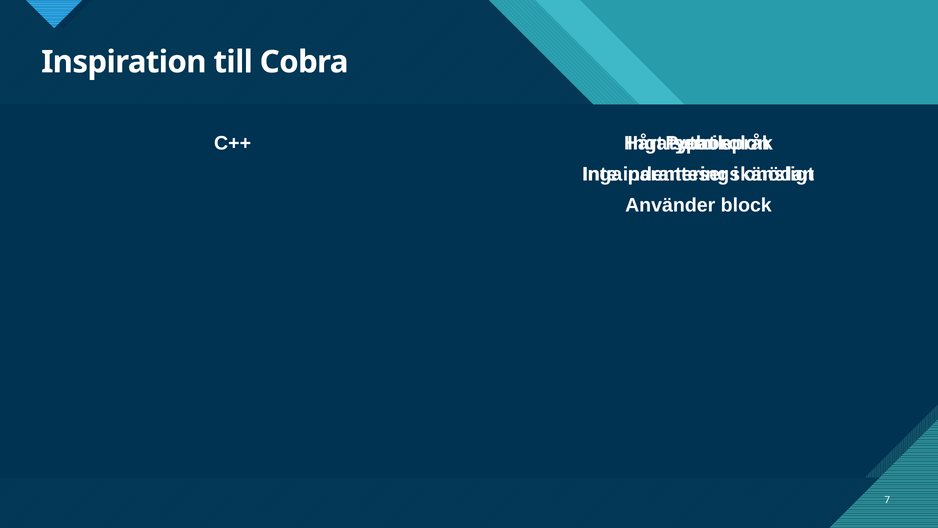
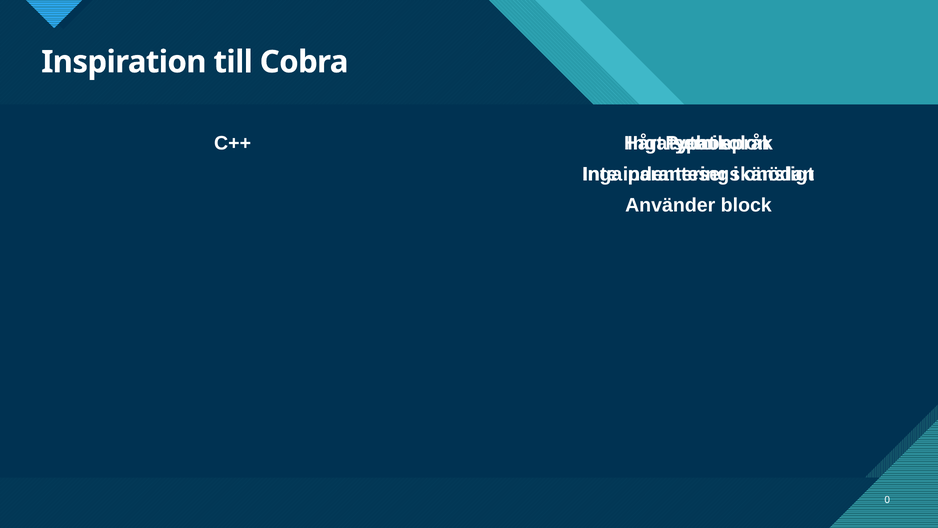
7: 7 -> 0
